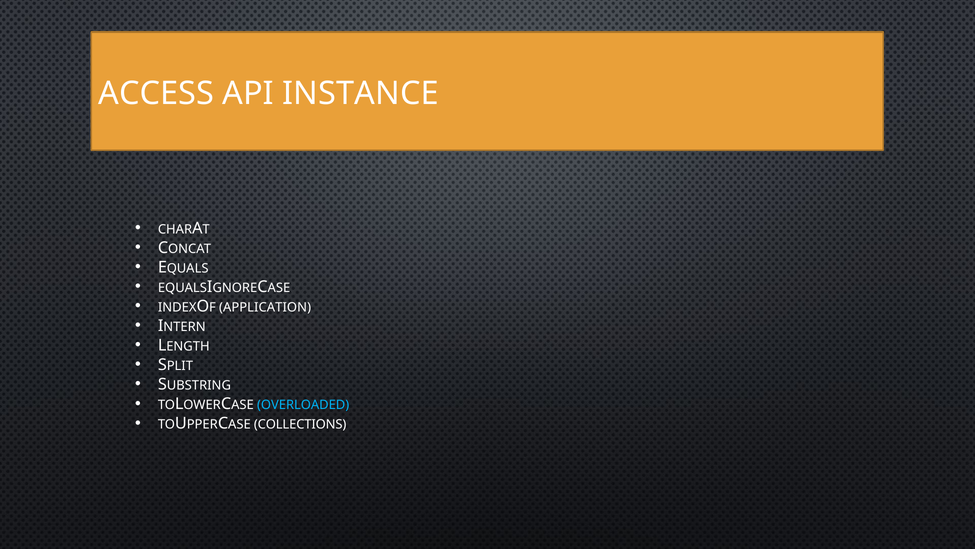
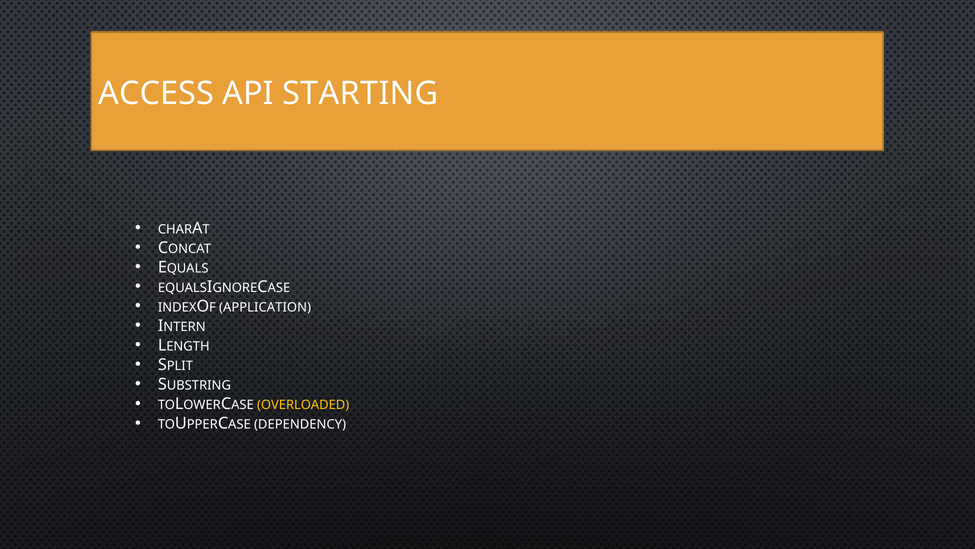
INSTANCE: INSTANCE -> STARTING
OVERLOADED colour: light blue -> yellow
COLLECTIONS: COLLECTIONS -> DEPENDENCY
